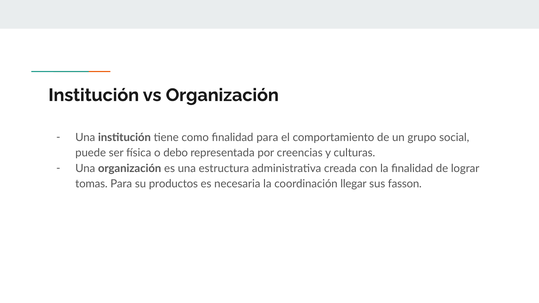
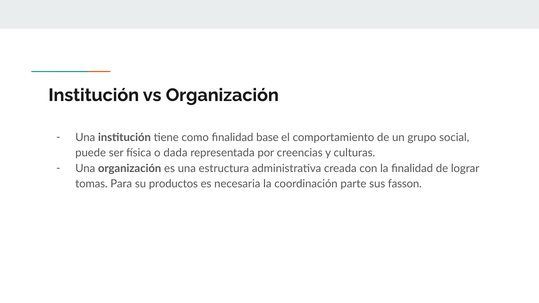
finalidad para: para -> base
debo: debo -> dada
llegar: llegar -> parte
